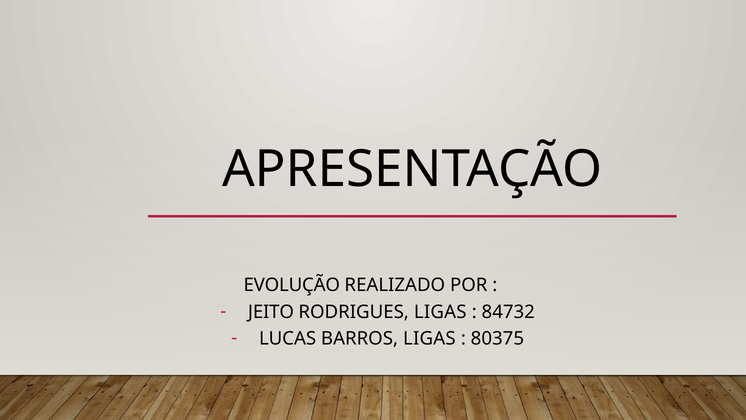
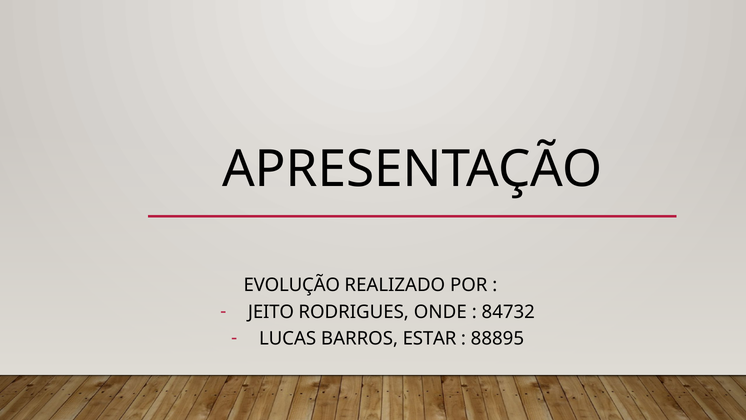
RODRIGUES LIGAS: LIGAS -> ONDE
BARROS LIGAS: LIGAS -> ESTAR
80375: 80375 -> 88895
